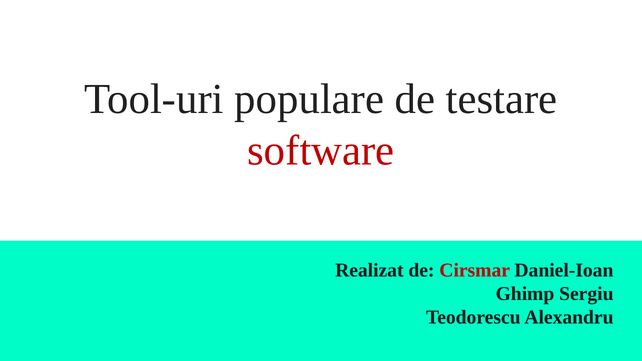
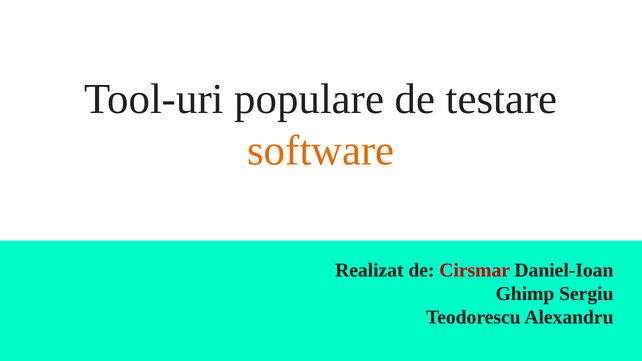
software colour: red -> orange
